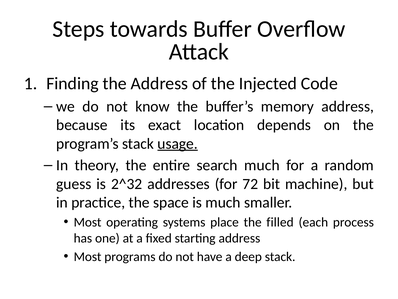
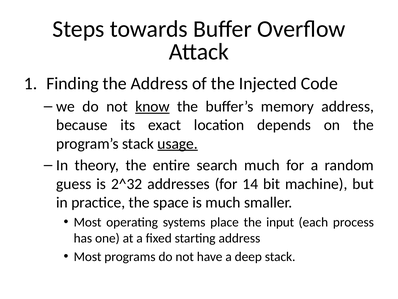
know underline: none -> present
72: 72 -> 14
filled: filled -> input
